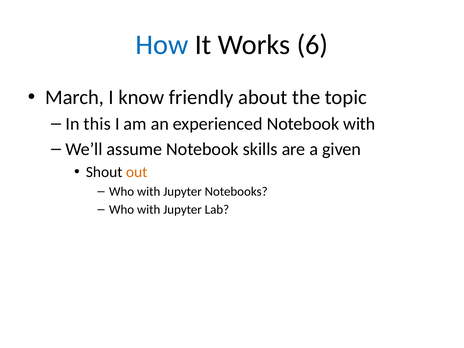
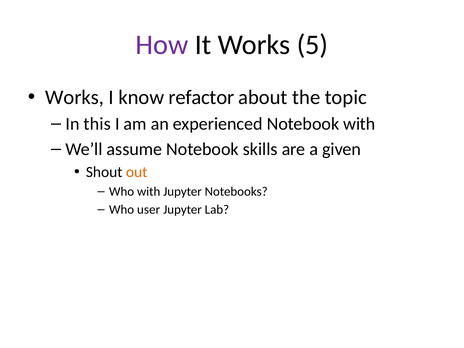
How colour: blue -> purple
6: 6 -> 5
March at (75, 97): March -> Works
friendly: friendly -> refactor
with at (149, 210): with -> user
